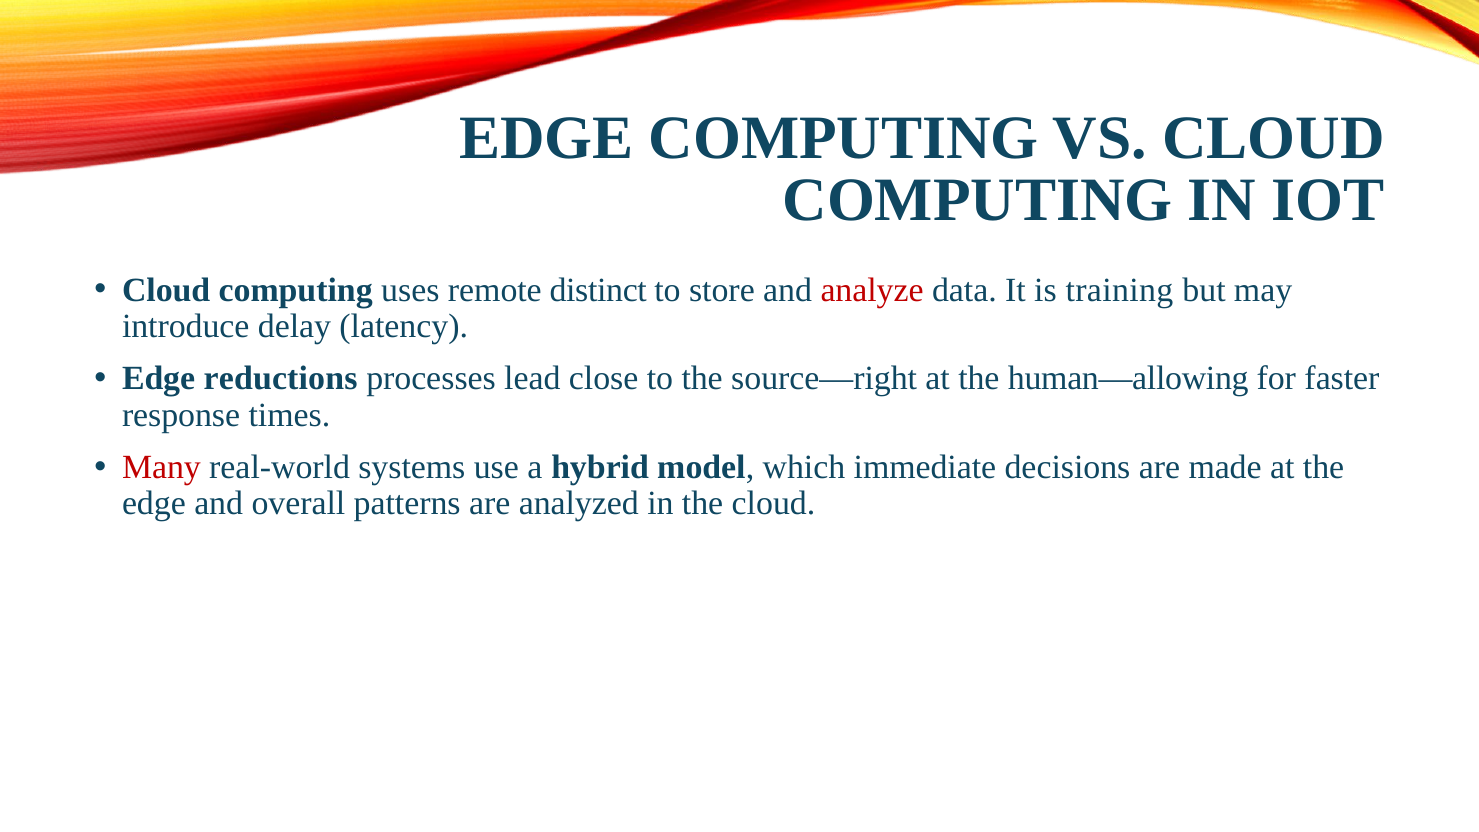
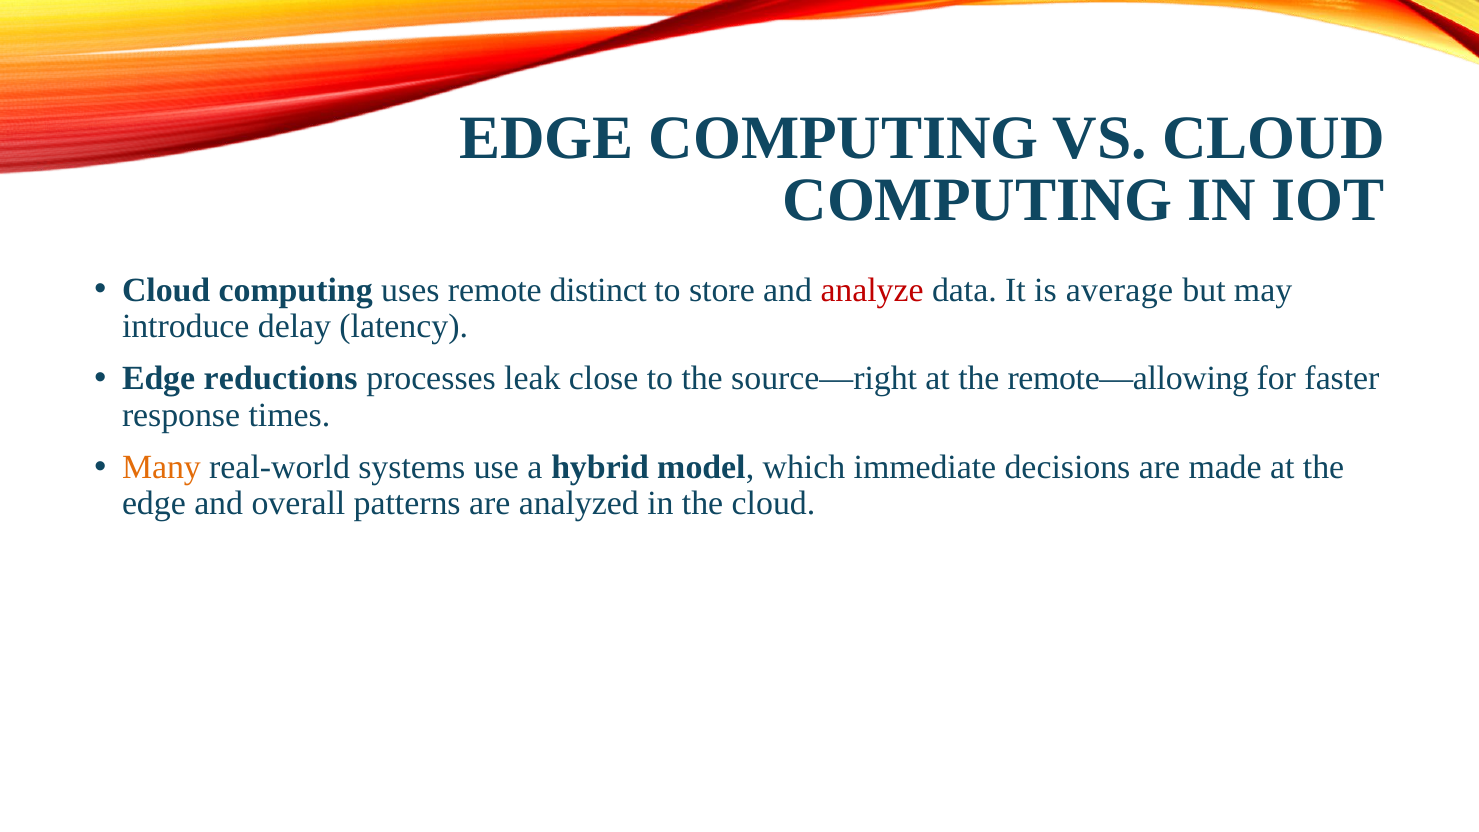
training: training -> average
lead: lead -> leak
human—allowing: human—allowing -> remote—allowing
Many colour: red -> orange
